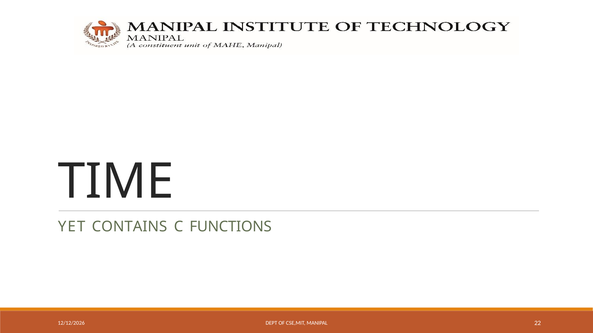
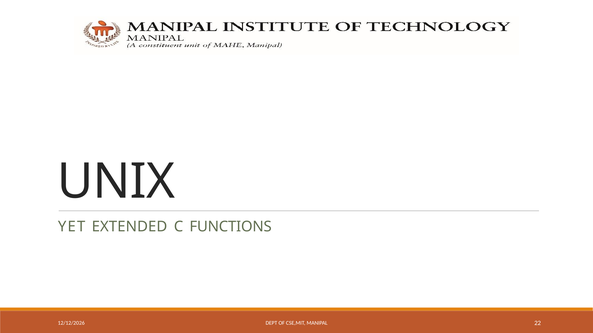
TIME: TIME -> UNIX
CONTAINS: CONTAINS -> EXTENDED
